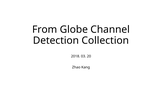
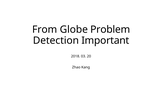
Channel: Channel -> Problem
Collection: Collection -> Important
